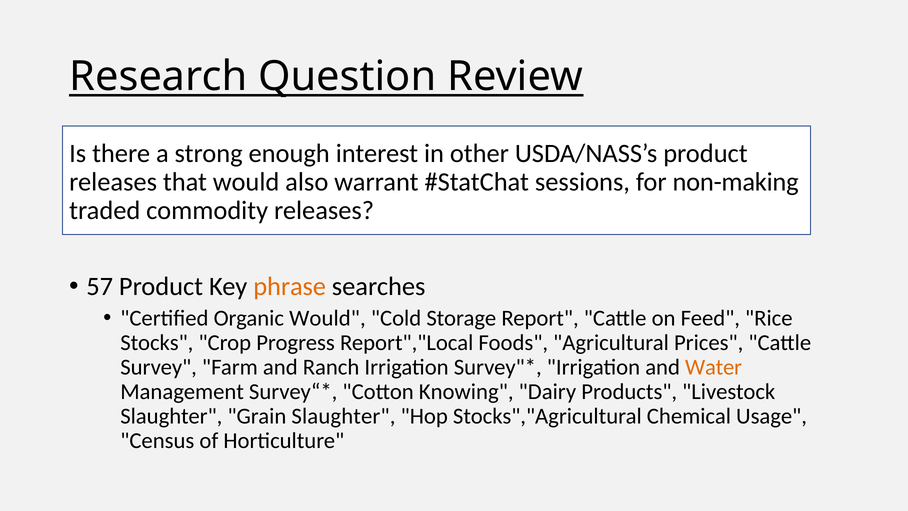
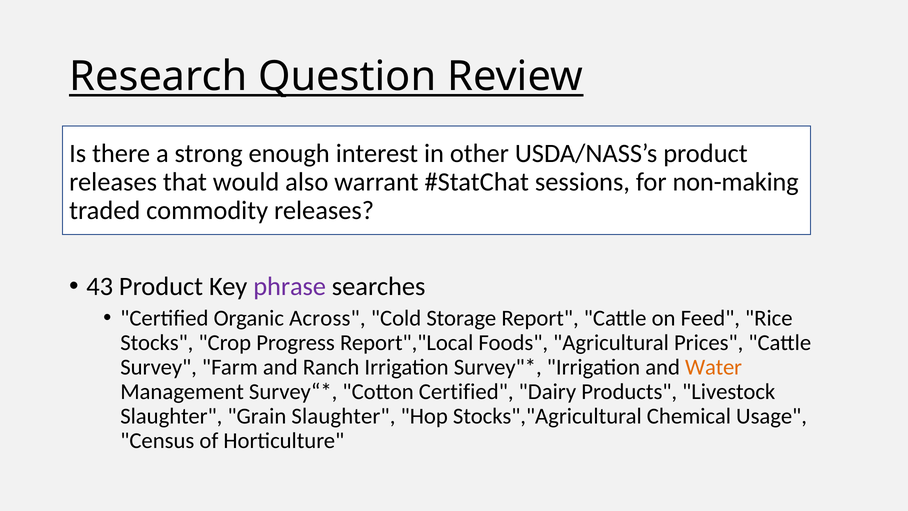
57: 57 -> 43
phrase colour: orange -> purple
Organic Would: Would -> Across
Cotton Knowing: Knowing -> Certified
